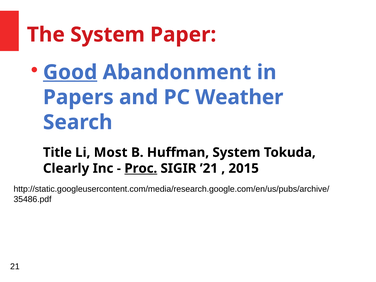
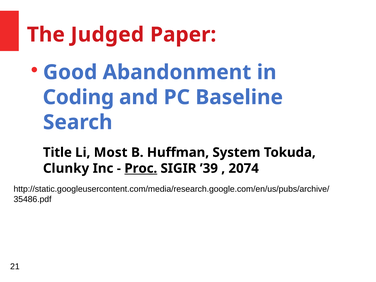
The System: System -> Judged
Good underline: present -> none
Papers: Papers -> Coding
Weather: Weather -> Baseline
Clearly: Clearly -> Clunky
’21: ’21 -> ’39
2015: 2015 -> 2074
